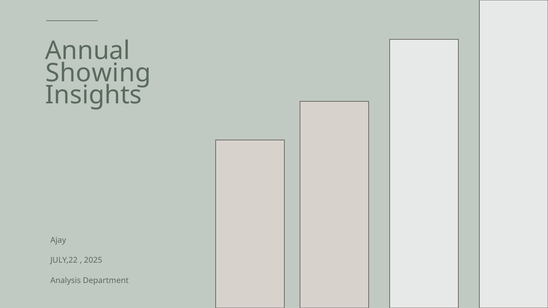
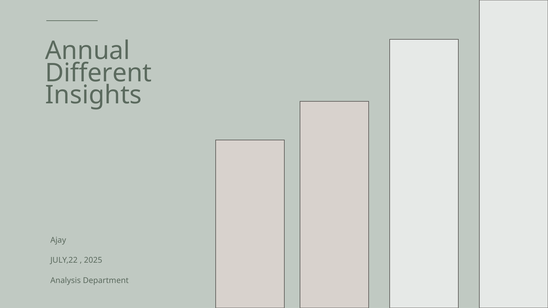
Showing: Showing -> Different
